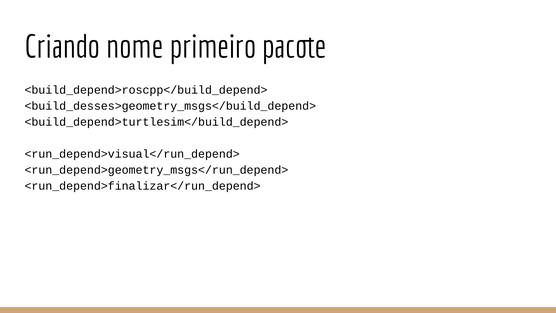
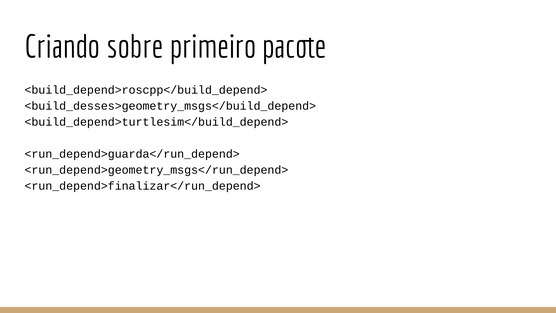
nome: nome -> sobre
<run_depend>visual</run_depend>: <run_depend>visual</run_depend> -> <run_depend>guarda</run_depend>
